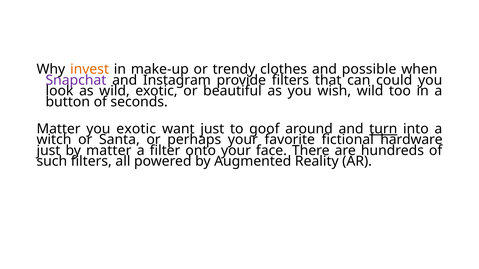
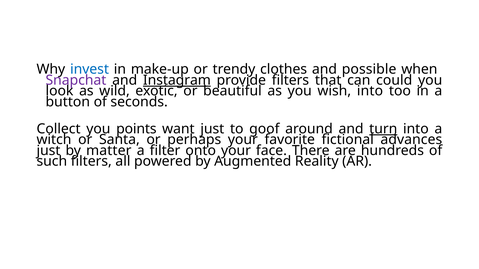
invest colour: orange -> blue
Instagram underline: none -> present
wish wild: wild -> into
Matter at (59, 129): Matter -> Collect
you exotic: exotic -> points
hardware: hardware -> advances
